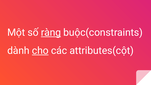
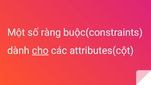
ràng underline: present -> none
